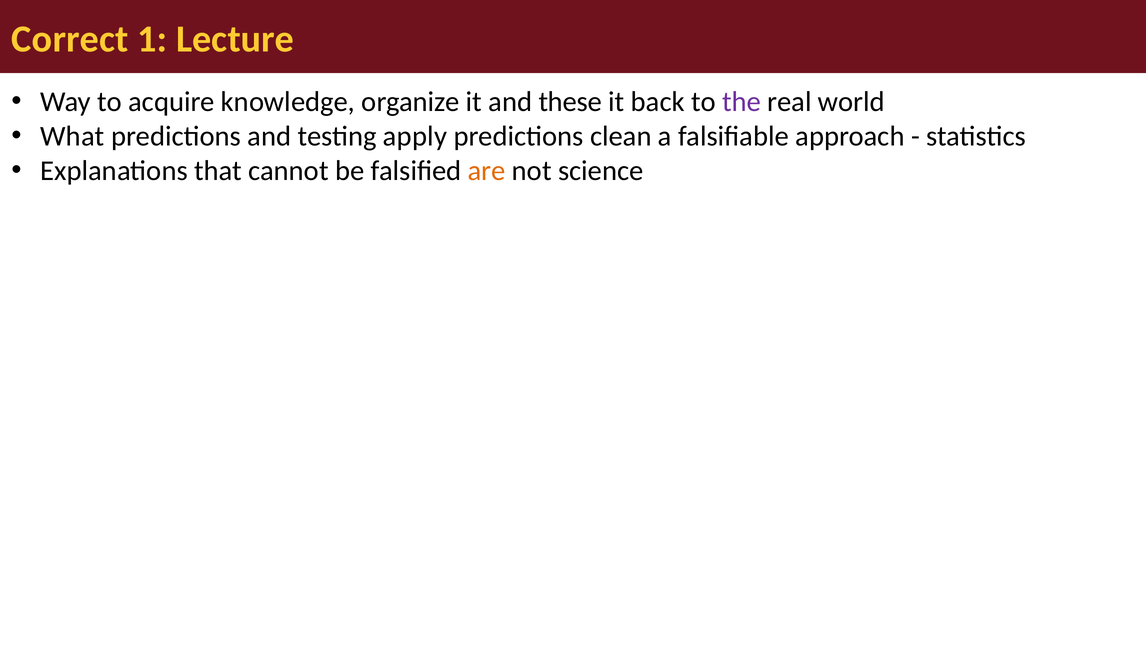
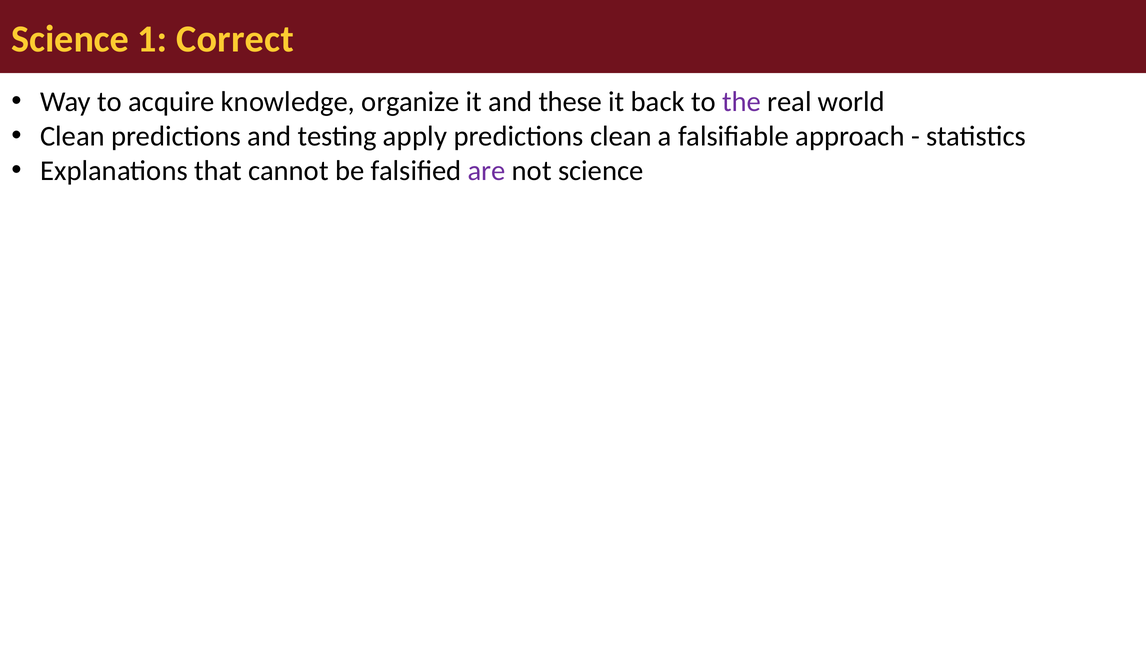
Correct at (70, 39): Correct -> Science
Lecture: Lecture -> Correct
What at (72, 136): What -> Clean
are colour: orange -> purple
